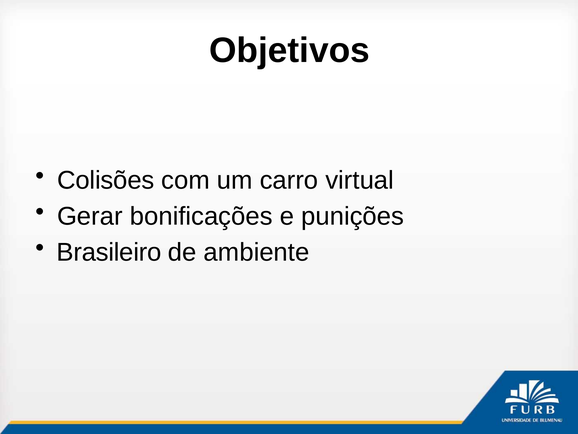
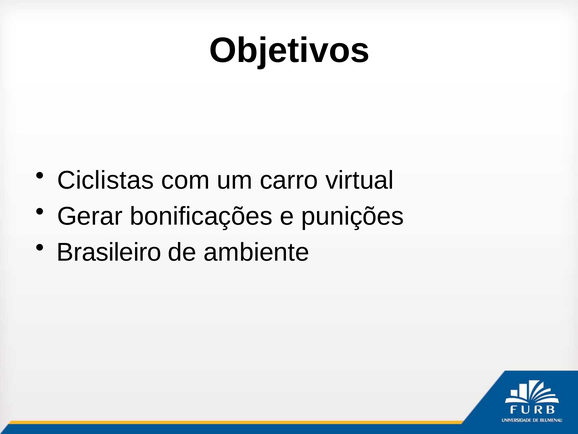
Colisões: Colisões -> Ciclistas
